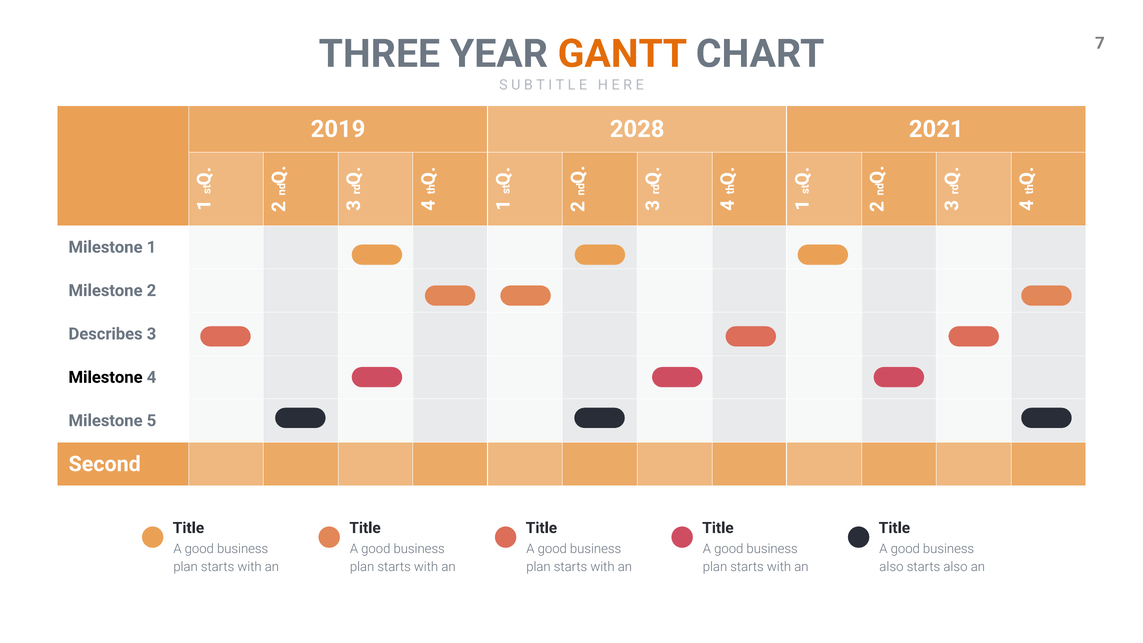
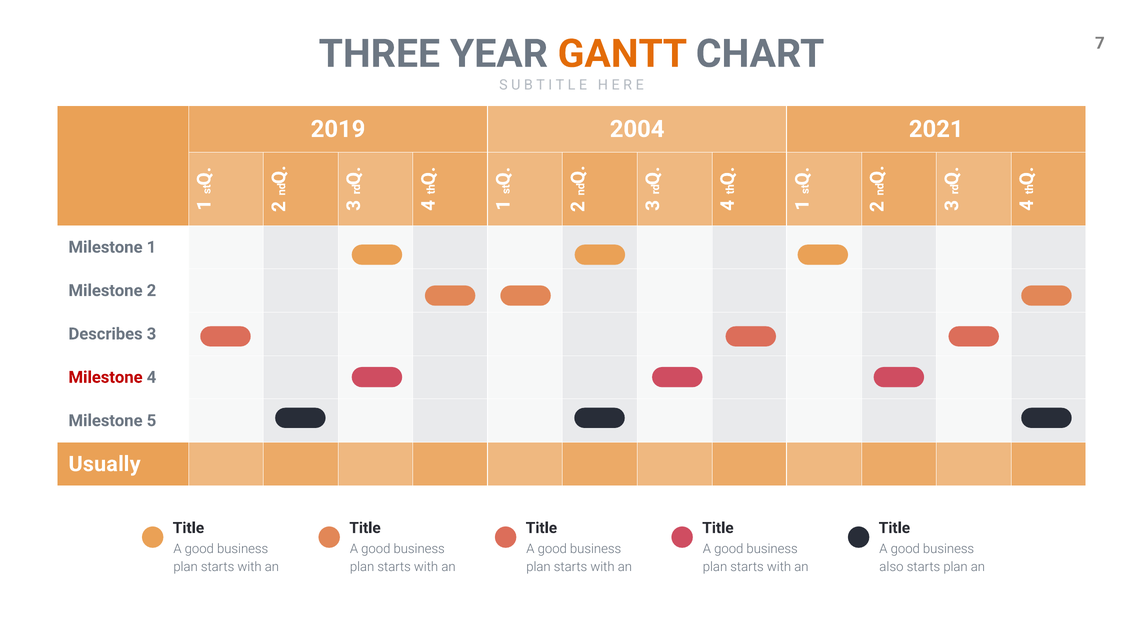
2028: 2028 -> 2004
Milestone at (106, 377) colour: black -> red
Second: Second -> Usually
starts also: also -> plan
